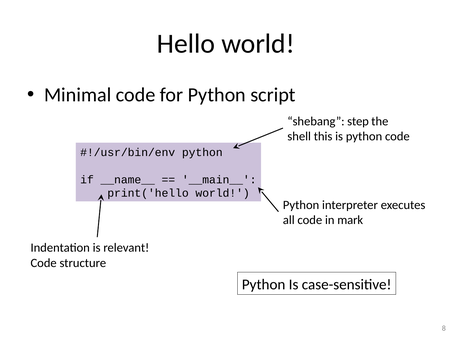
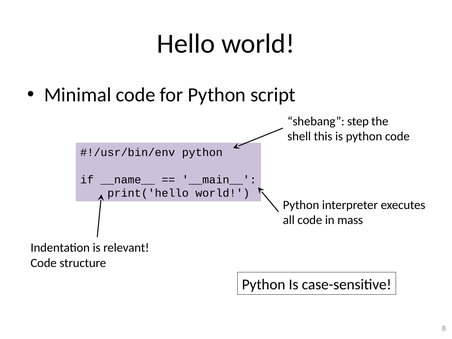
mark: mark -> mass
